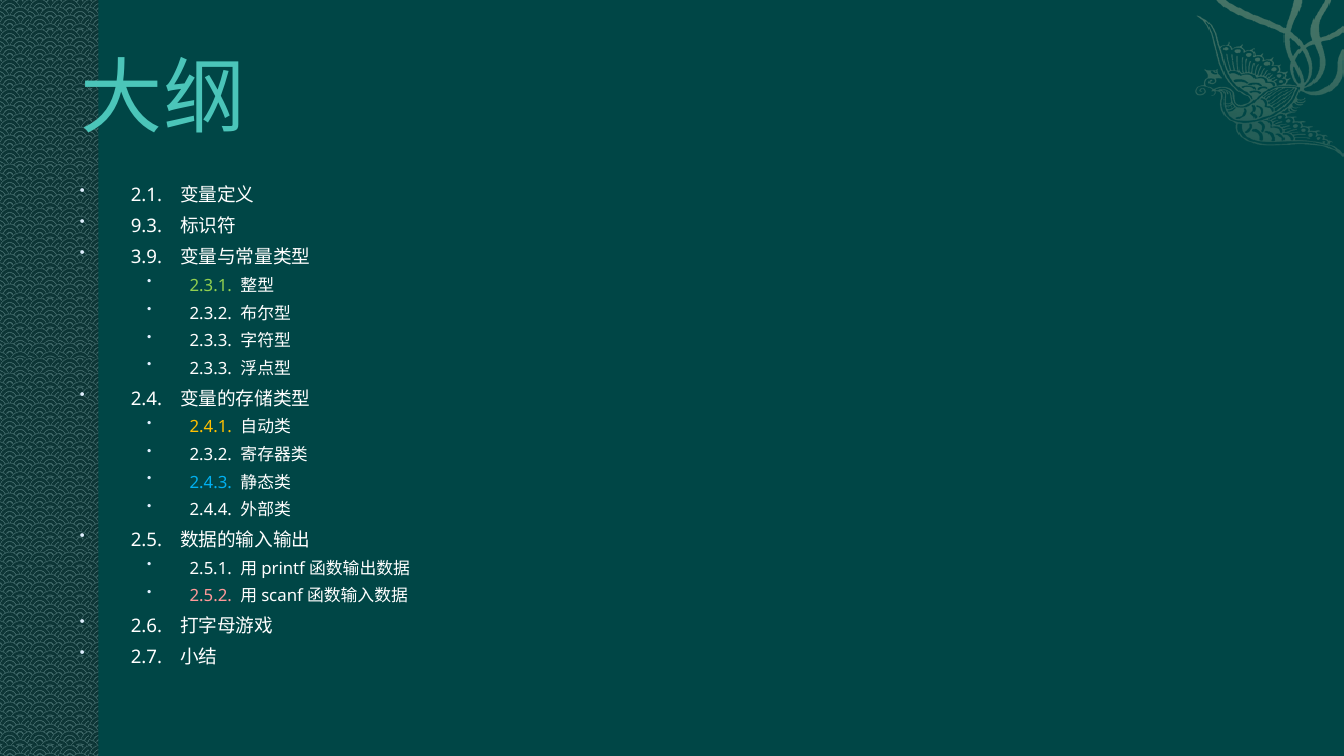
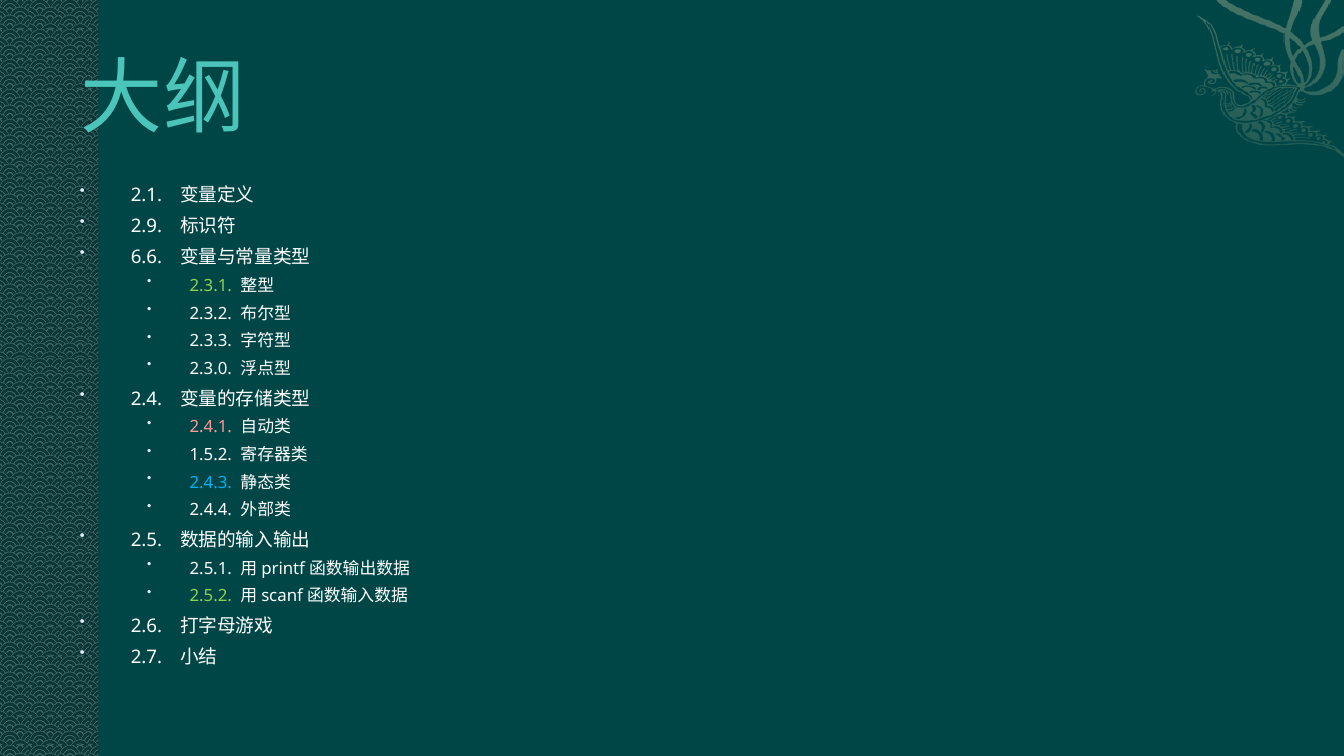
9.3: 9.3 -> 2.9
3.9: 3.9 -> 6.6
2.3.3 at (211, 369): 2.3.3 -> 2.3.0
2.4.1 colour: yellow -> pink
2.3.2 at (211, 455): 2.3.2 -> 1.5.2
2.5.2 colour: pink -> light green
